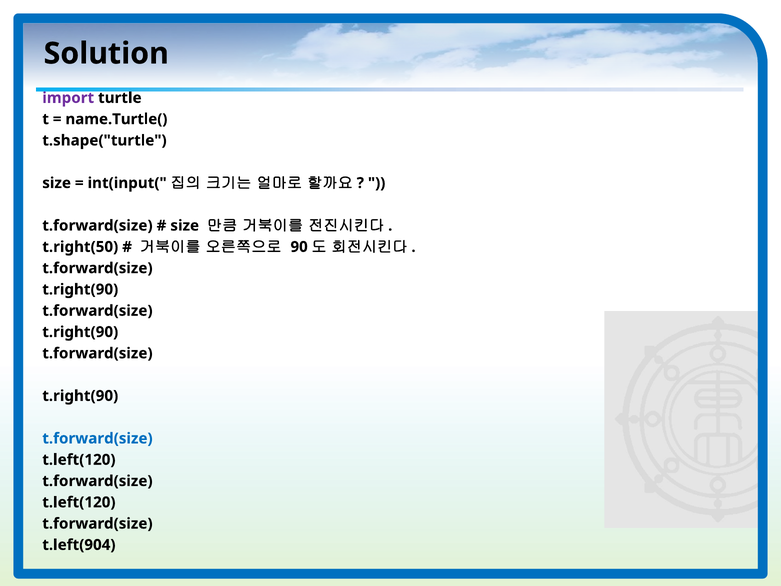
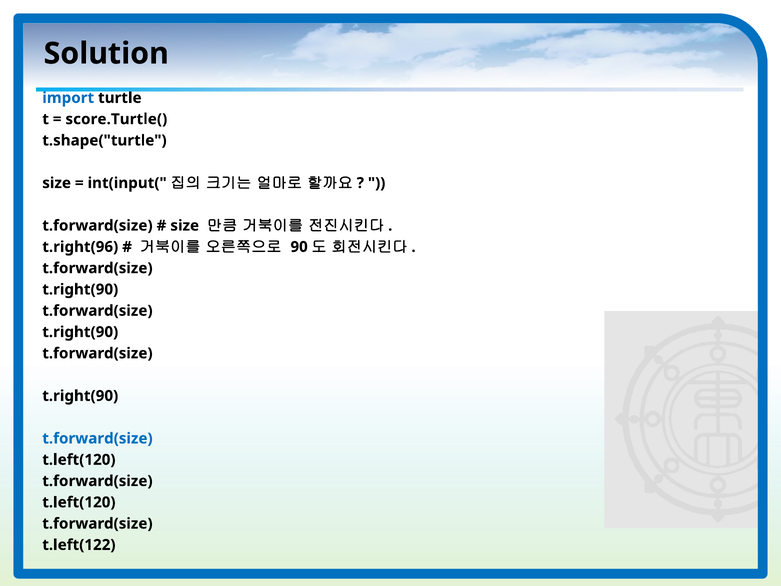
import colour: purple -> blue
name.Turtle(: name.Turtle( -> score.Turtle(
t.right(50: t.right(50 -> t.right(96
t.left(904: t.left(904 -> t.left(122
